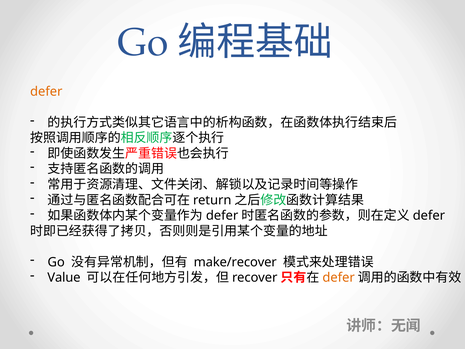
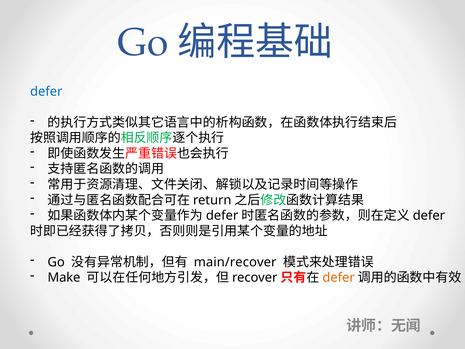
defer at (46, 91) colour: orange -> blue
make/recover: make/recover -> main/recover
Value: Value -> Make
